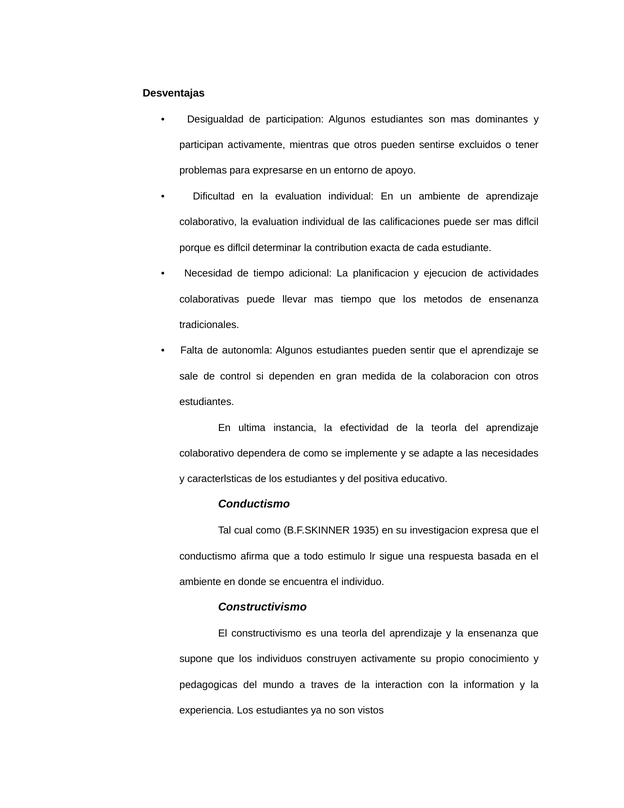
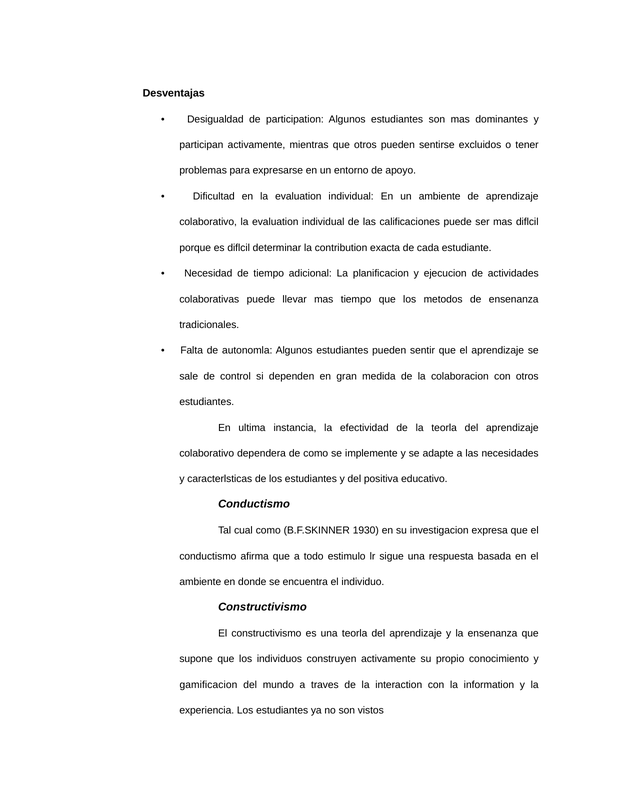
1935: 1935 -> 1930
pedagogicas: pedagogicas -> gamificacion
